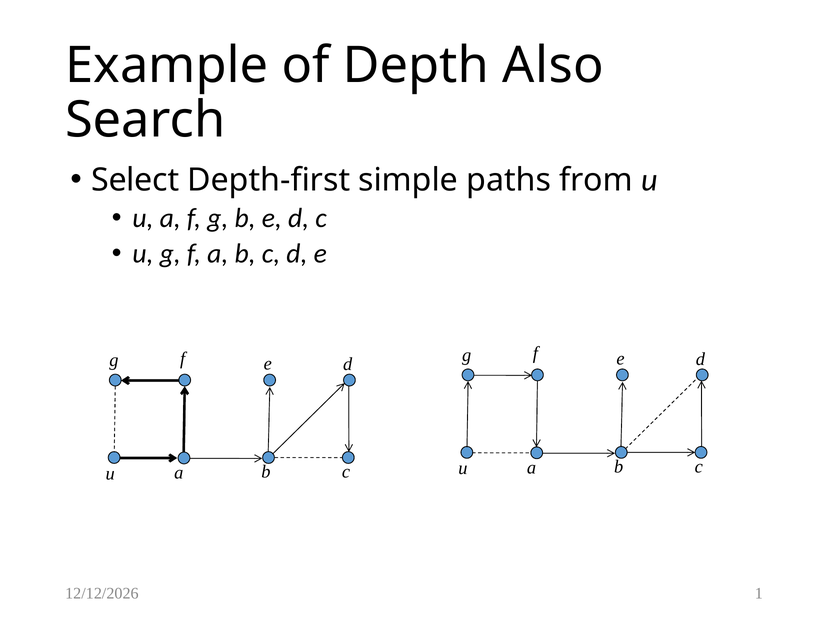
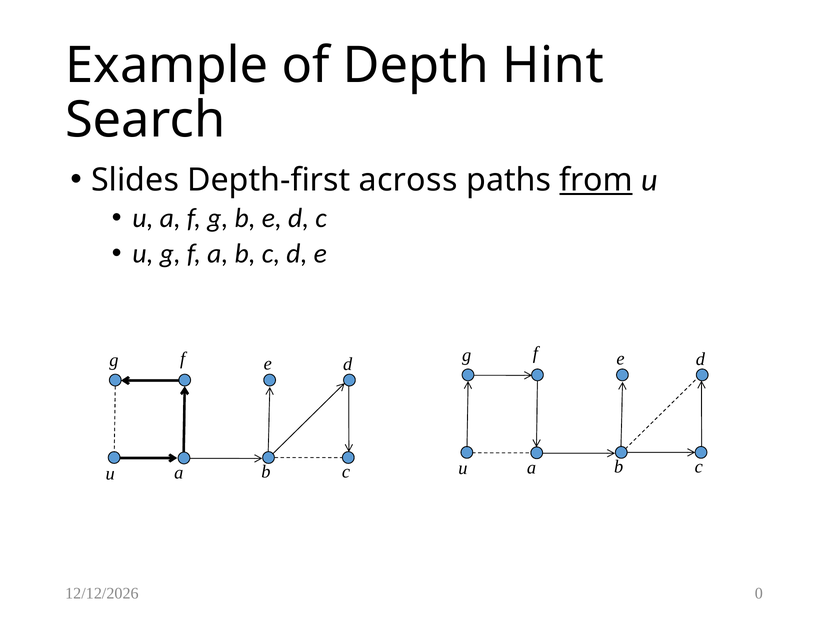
Also: Also -> Hint
Select: Select -> Slides
simple: simple -> across
from underline: none -> present
1: 1 -> 0
